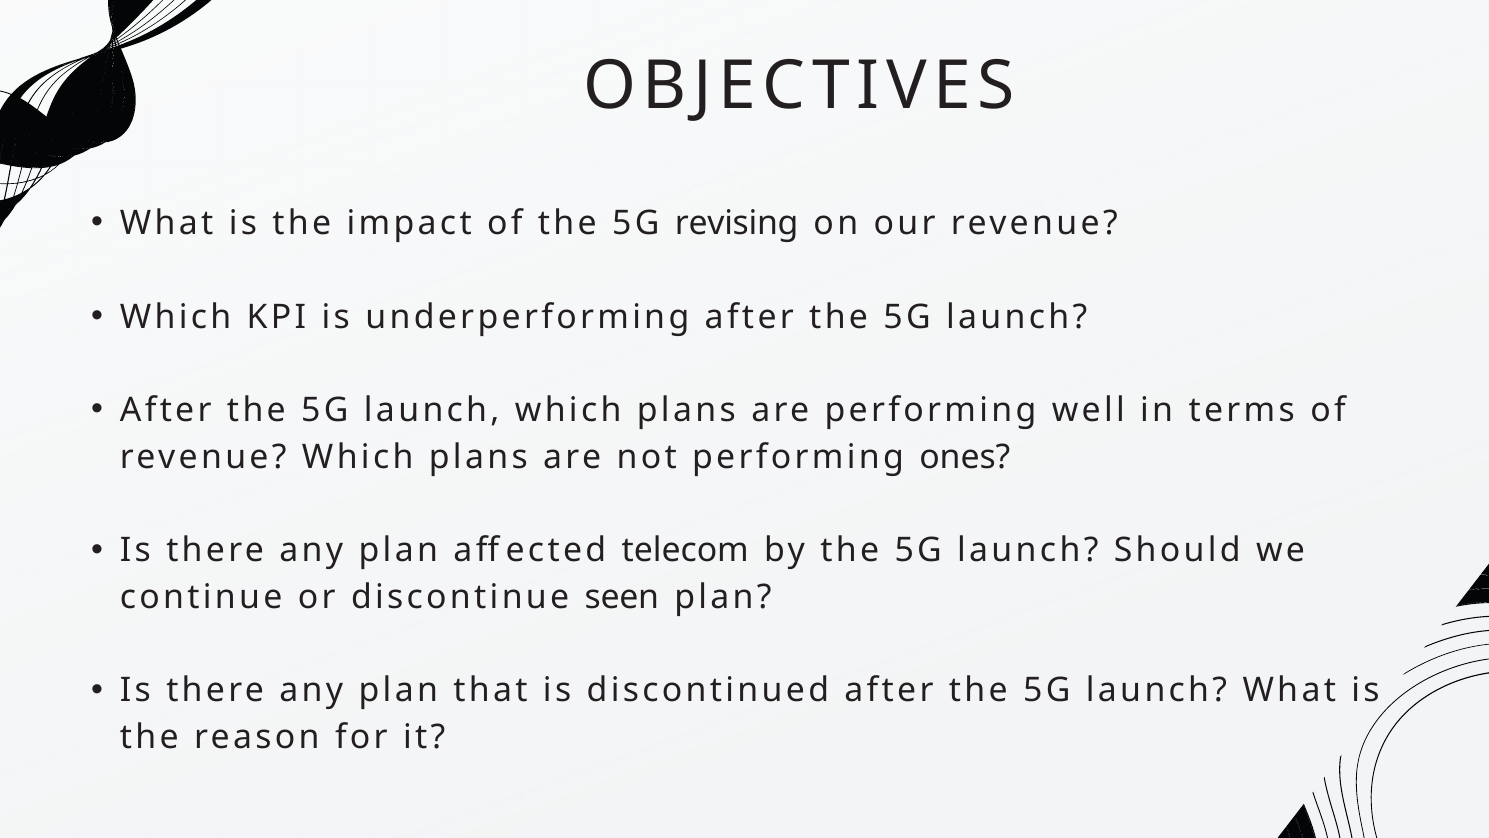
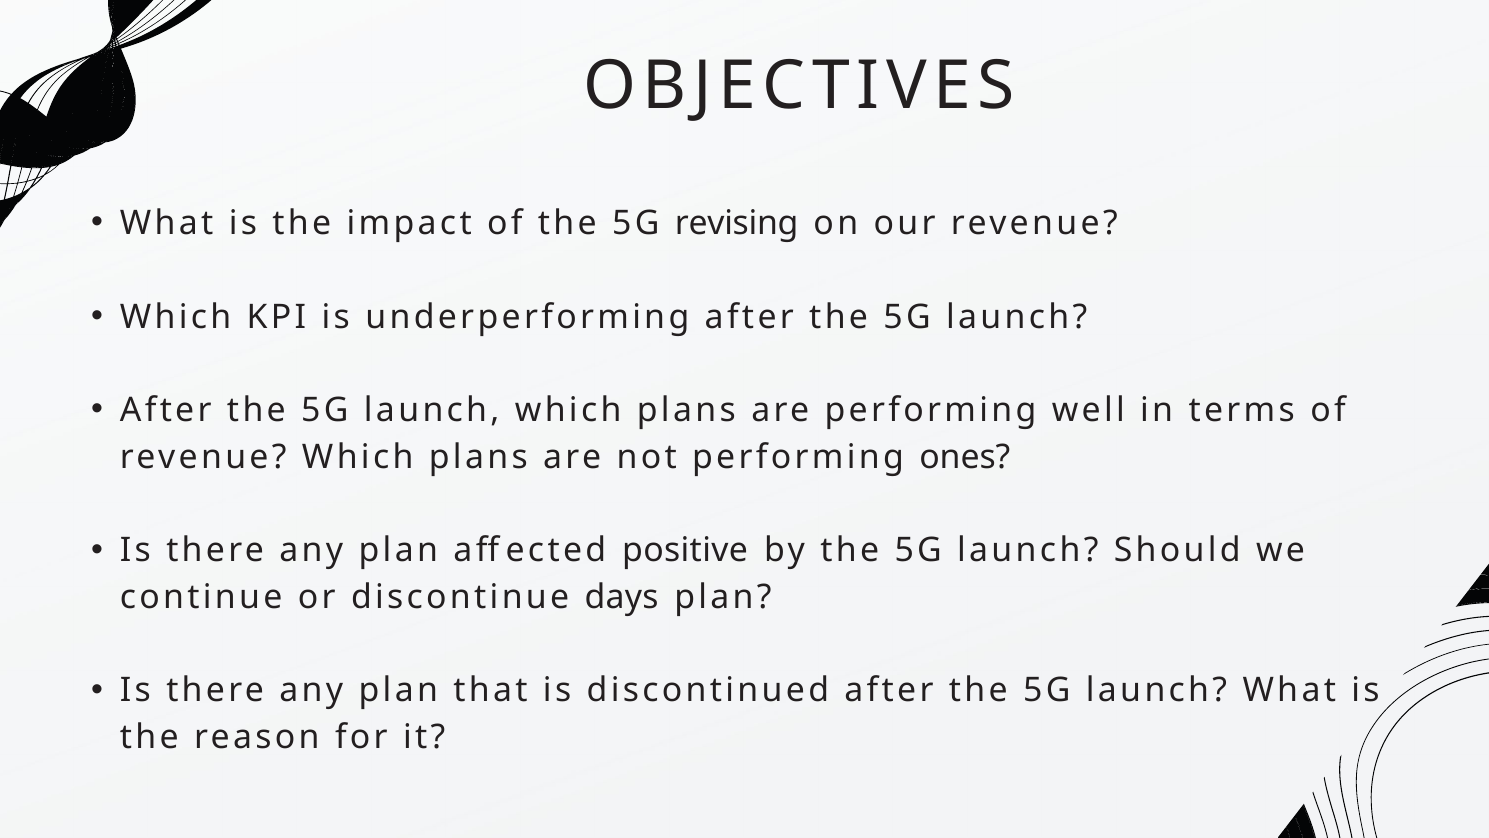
telecom: telecom -> positive
seen: seen -> days
